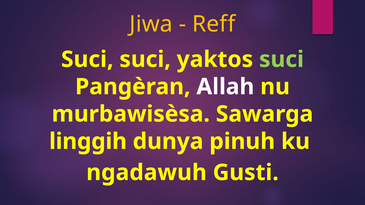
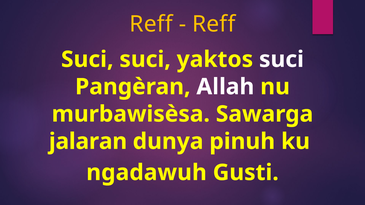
Jiwa at (151, 24): Jiwa -> Reff
suci at (282, 60) colour: light green -> white
linggih: linggih -> jalaran
